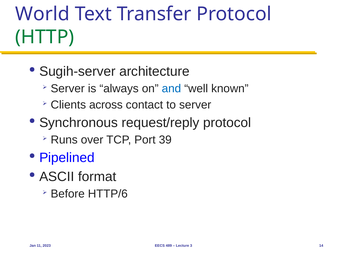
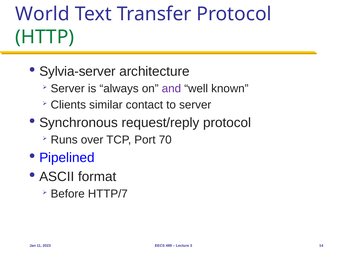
Sugih-server: Sugih-server -> Sylvia-server
and colour: blue -> purple
across: across -> similar
39: 39 -> 70
HTTP/6: HTTP/6 -> HTTP/7
